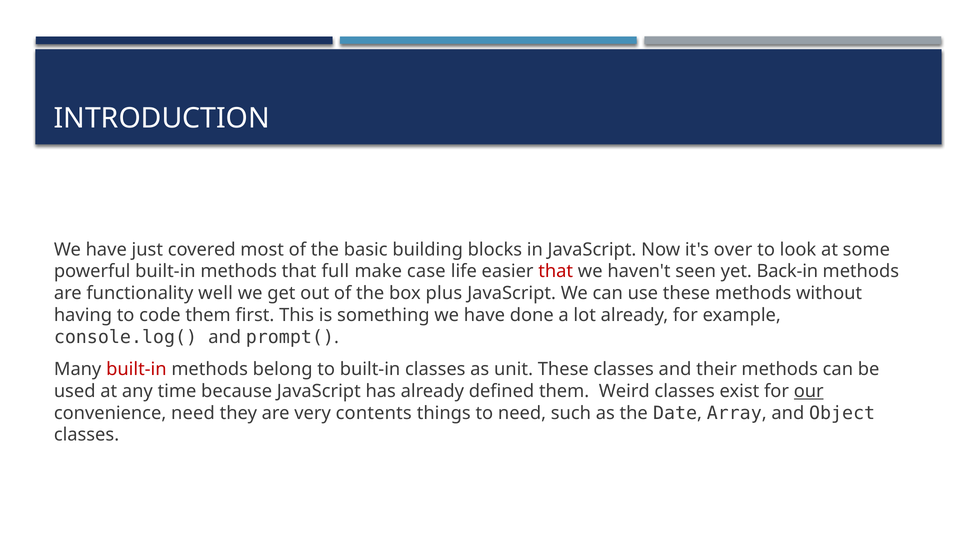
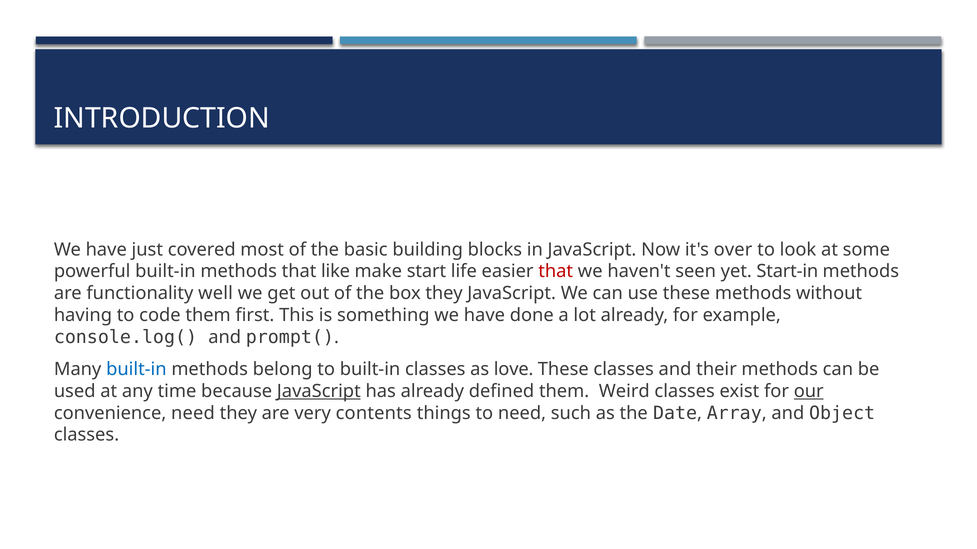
full: full -> like
case: case -> start
Back-in: Back-in -> Start-in
box plus: plus -> they
built-in at (136, 369) colour: red -> blue
unit: unit -> love
JavaScript at (319, 391) underline: none -> present
